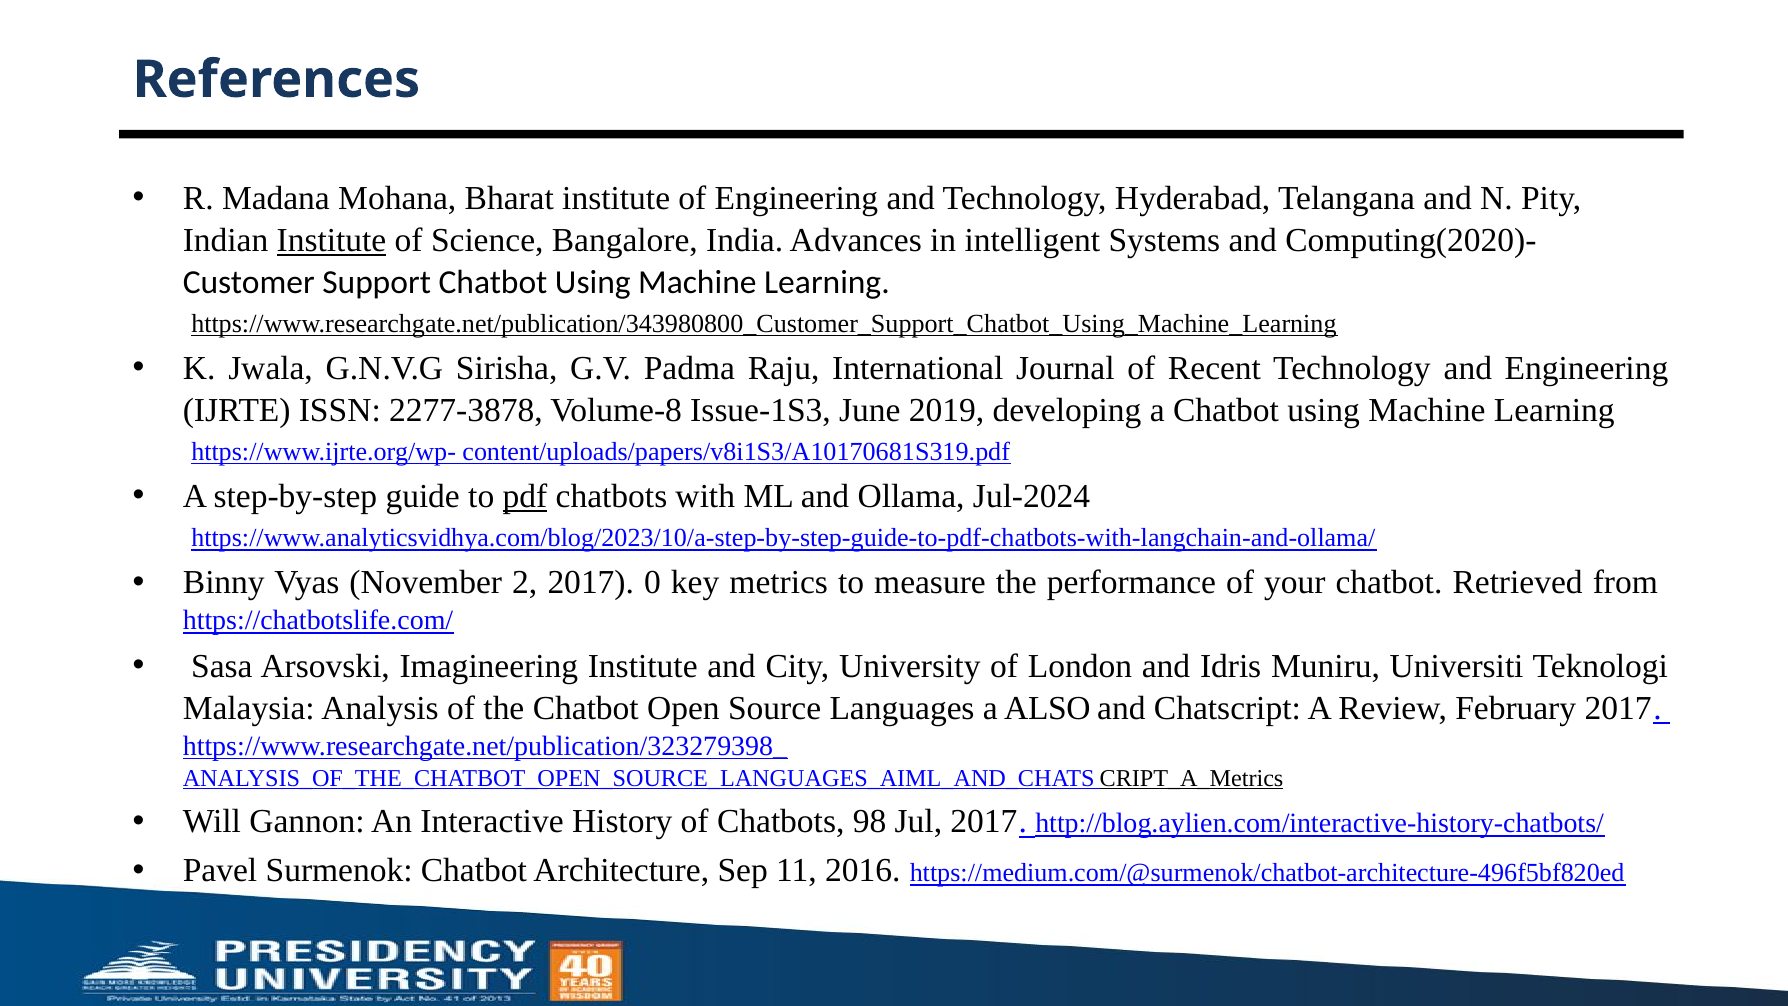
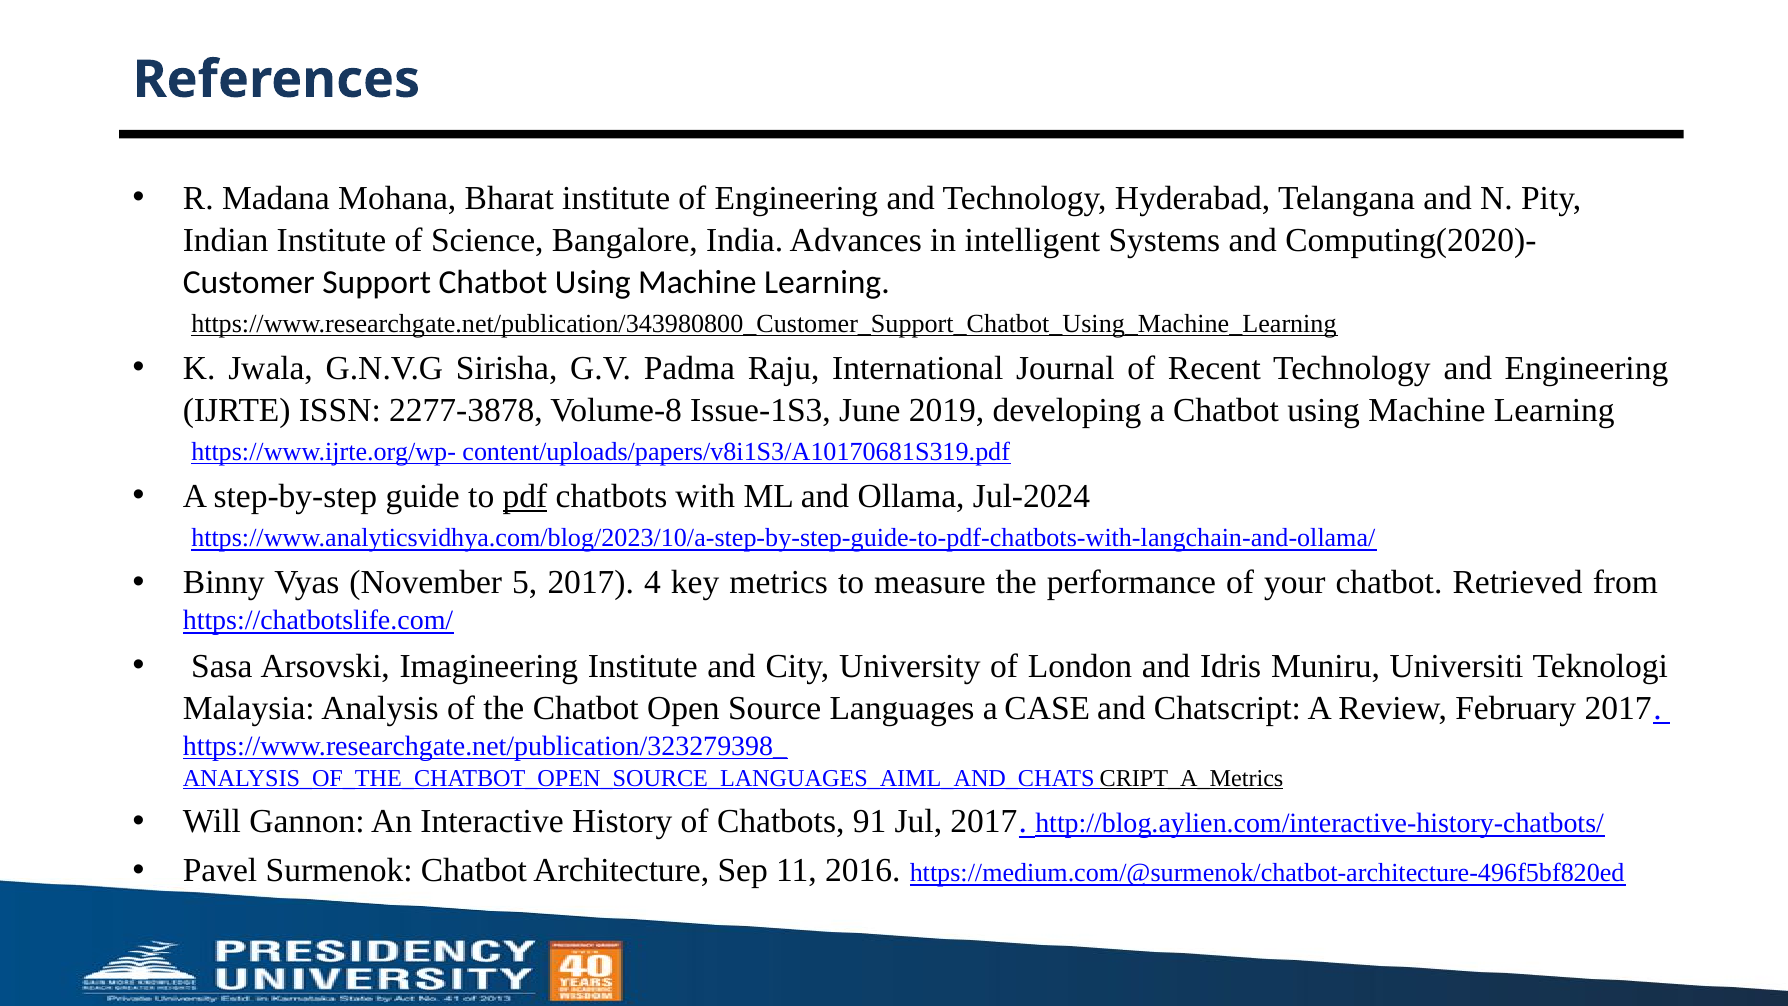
Institute at (332, 240) underline: present -> none
2: 2 -> 5
0: 0 -> 4
ALSO: ALSO -> CASE
98: 98 -> 91
